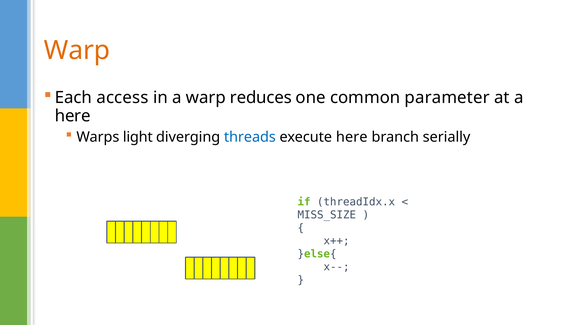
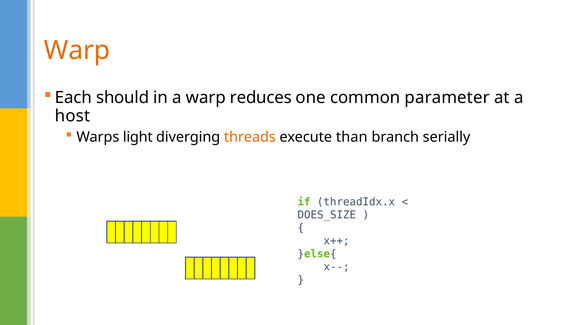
access: access -> should
here at (73, 116): here -> host
threads colour: blue -> orange
execute here: here -> than
MISS_SIZE: MISS_SIZE -> DOES_SIZE
